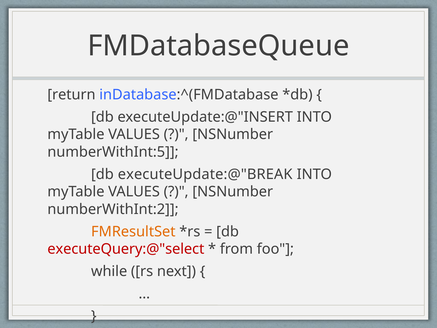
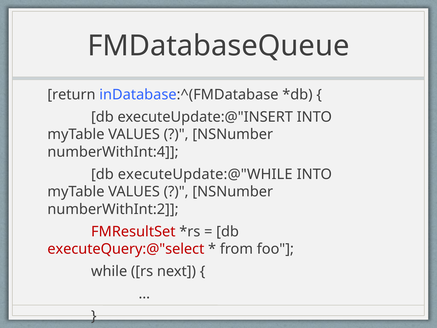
numberWithInt:5: numberWithInt:5 -> numberWithInt:4
executeUpdate:@"BREAK: executeUpdate:@"BREAK -> executeUpdate:@"WHILE
FMResultSet colour: orange -> red
